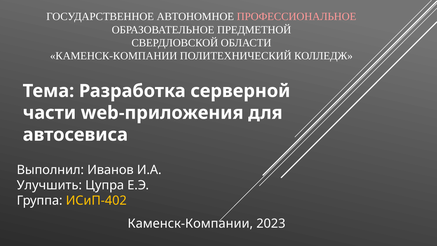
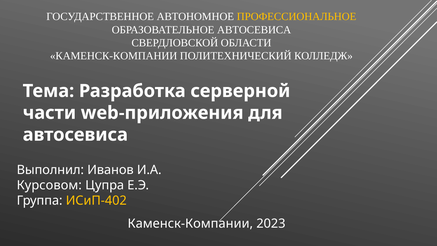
ПРОФЕССИОНАЛЬНОЕ colour: pink -> yellow
ОБРАЗОВАТЕЛЬНОЕ ПРЕДМЕТНОЙ: ПРЕДМЕТНОЙ -> АВТОСЕВИСА
Улучшить: Улучшить -> Курсовом
